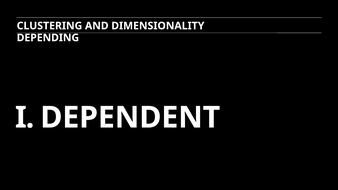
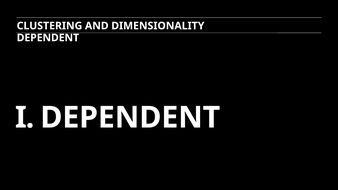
DEPENDING at (48, 38): DEPENDING -> DEPENDENT
